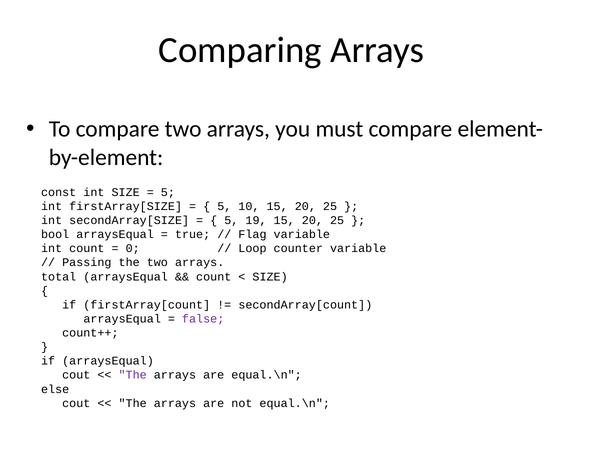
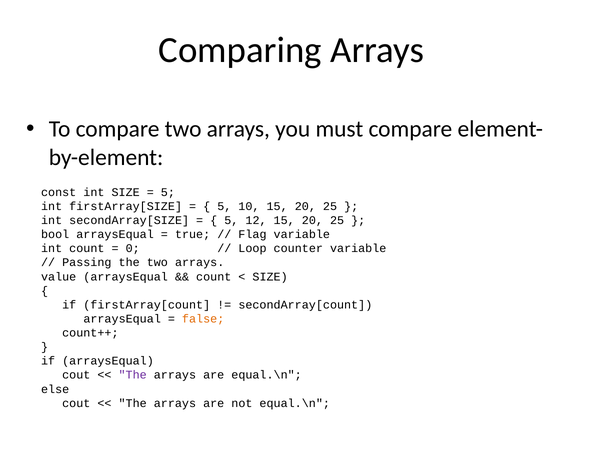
19: 19 -> 12
total: total -> value
false colour: purple -> orange
